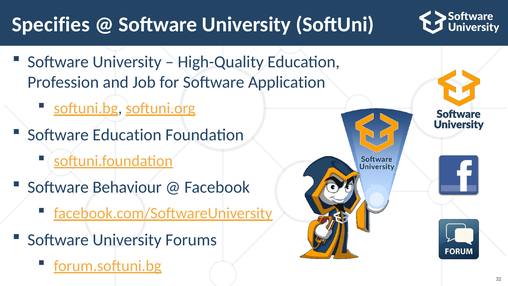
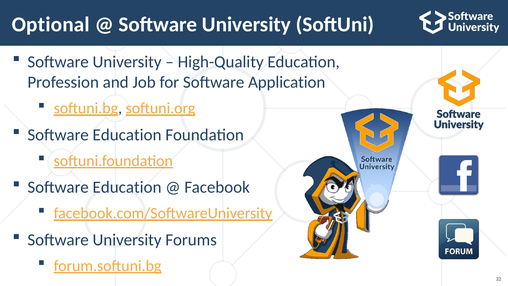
Specifies: Specifies -> Optional
Behaviour at (127, 187): Behaviour -> Education
